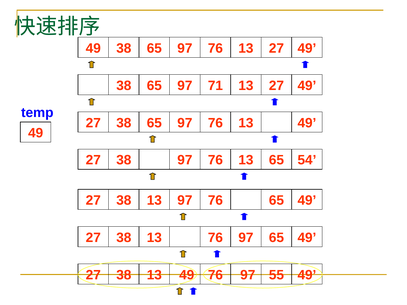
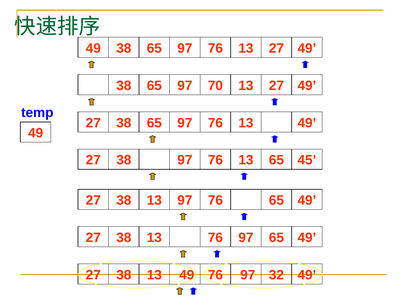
71: 71 -> 70
54: 54 -> 45
55: 55 -> 32
